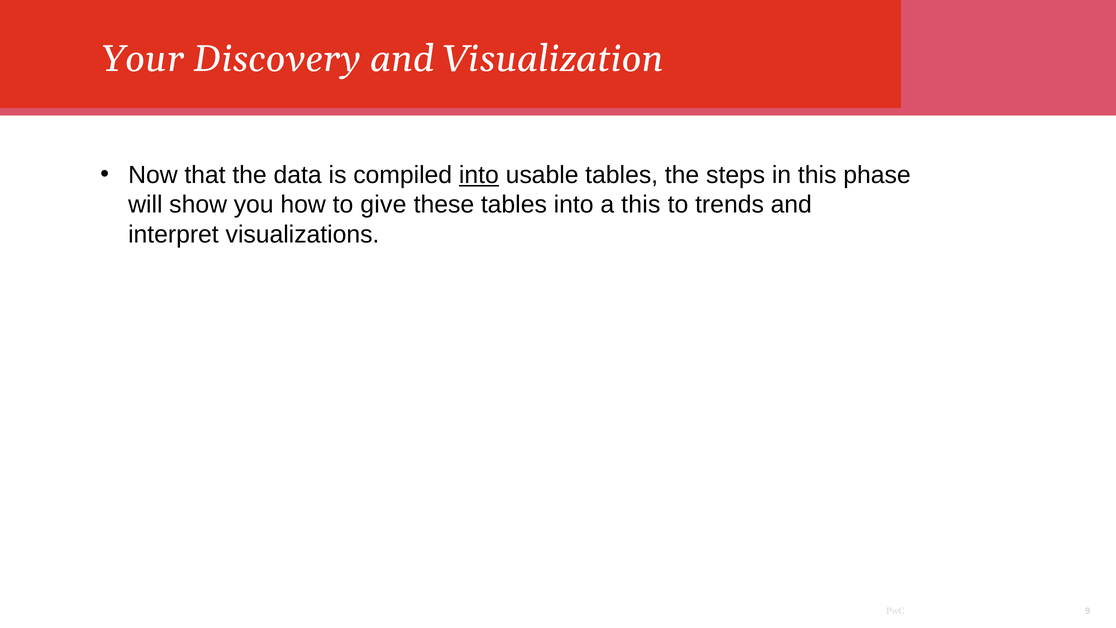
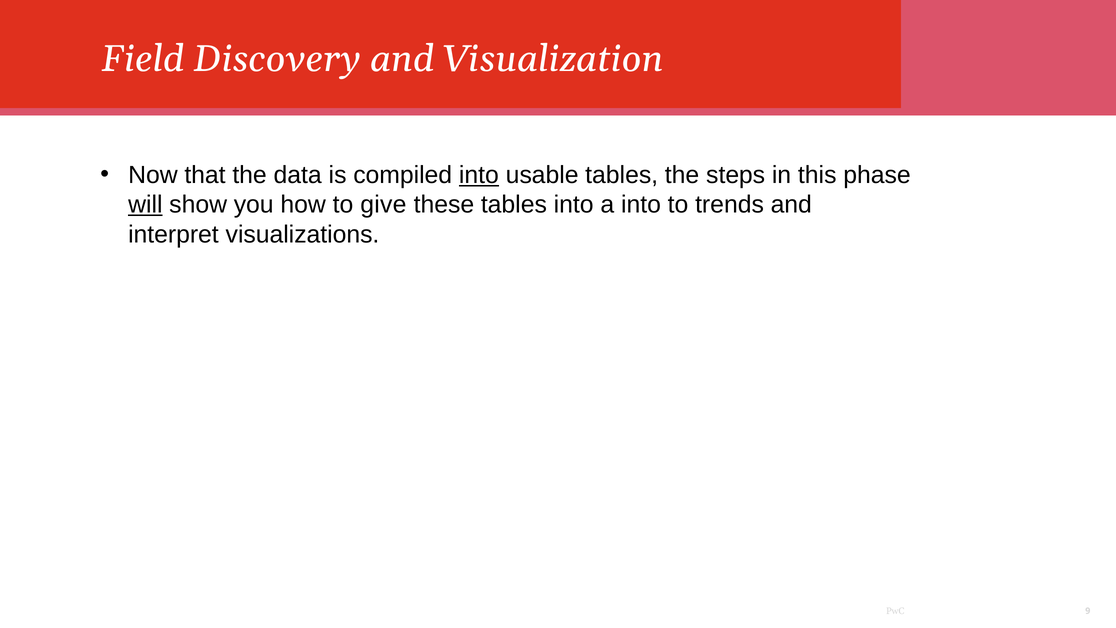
Your: Your -> Field
will underline: none -> present
a this: this -> into
